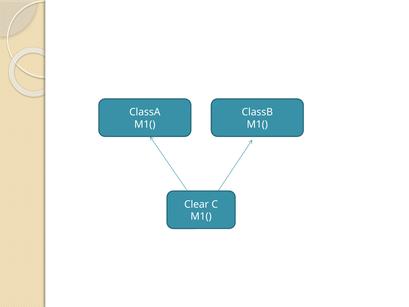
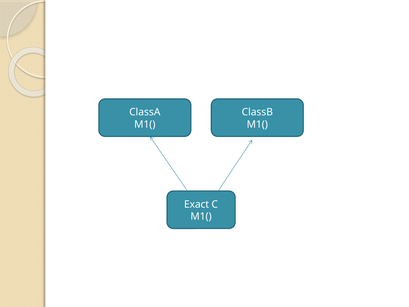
Clear: Clear -> Exact
